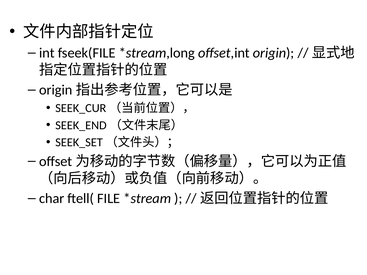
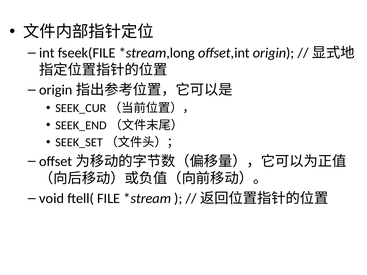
char: char -> void
